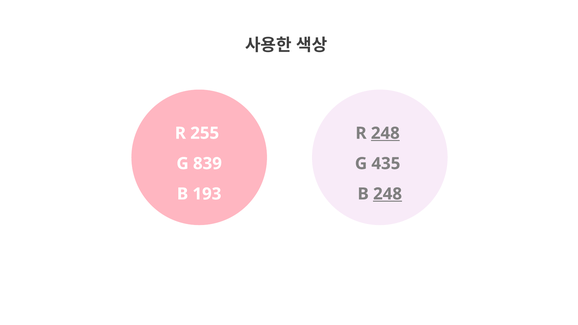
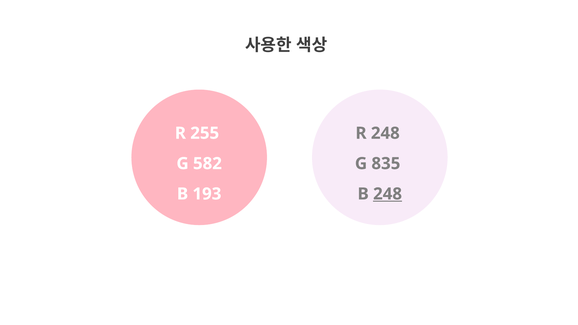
248 at (385, 133) underline: present -> none
839: 839 -> 582
435: 435 -> 835
